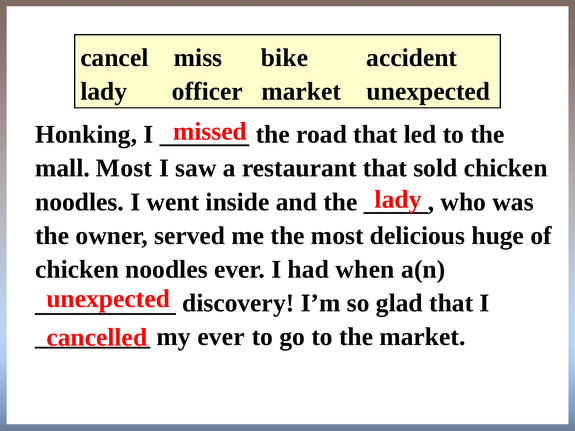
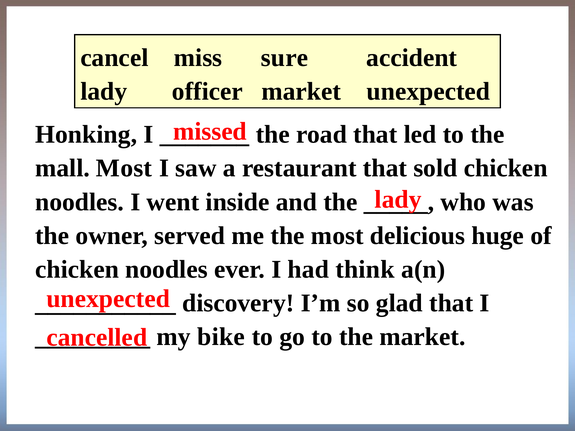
bike: bike -> sure
when: when -> think
my ever: ever -> bike
